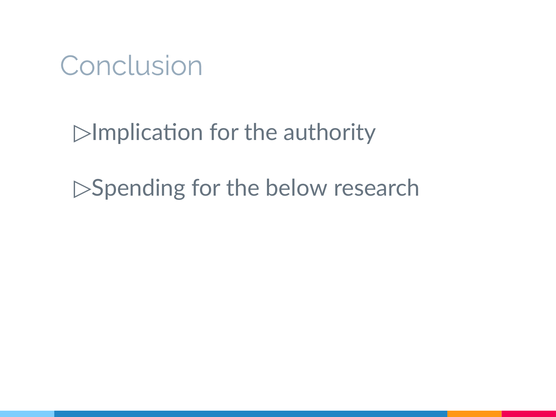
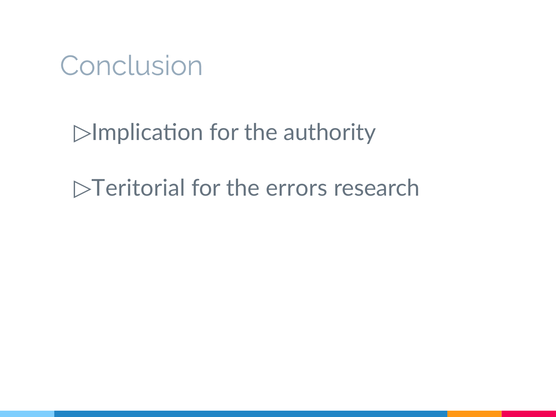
Spending: Spending -> Teritorial
below: below -> errors
